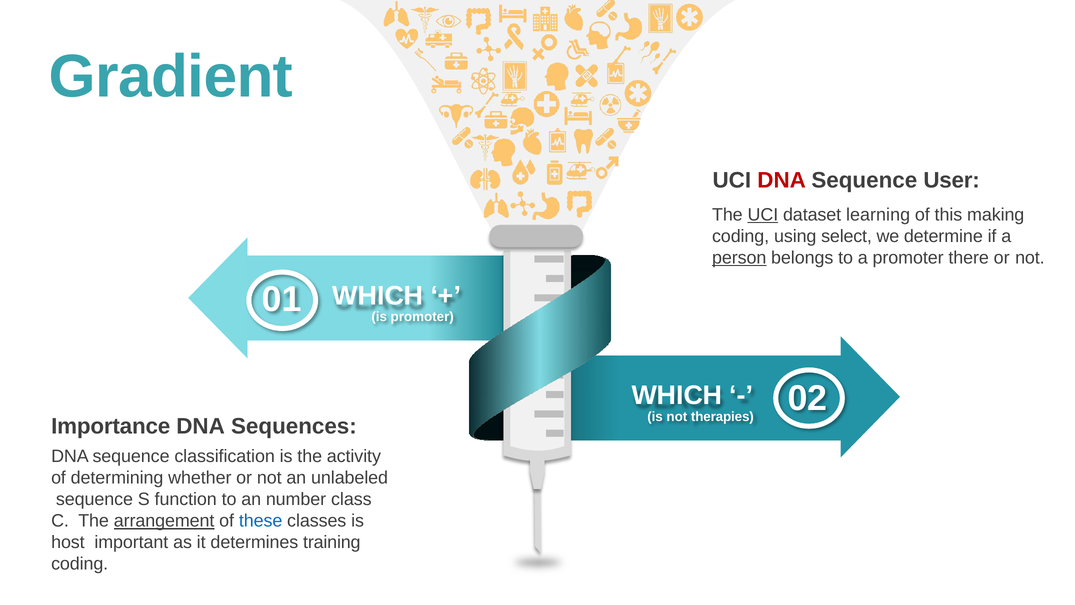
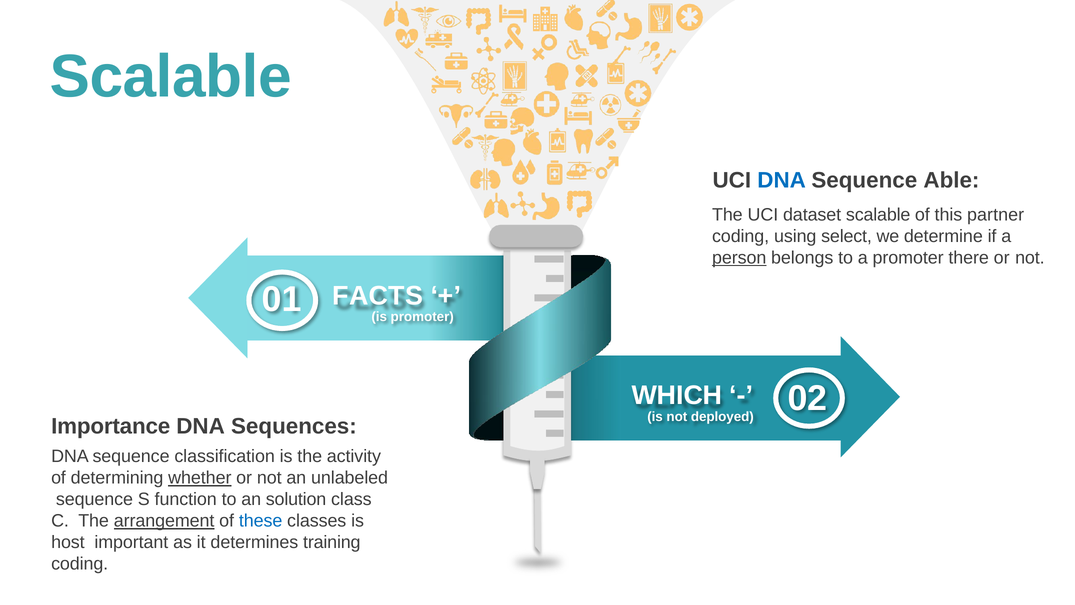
Gradient at (171, 77): Gradient -> Scalable
DNA at (782, 180) colour: red -> blue
User: User -> Able
UCI at (763, 215) underline: present -> none
dataset learning: learning -> scalable
making: making -> partner
WHICH at (378, 296): WHICH -> FACTS
therapies: therapies -> deployed
whether underline: none -> present
number: number -> solution
